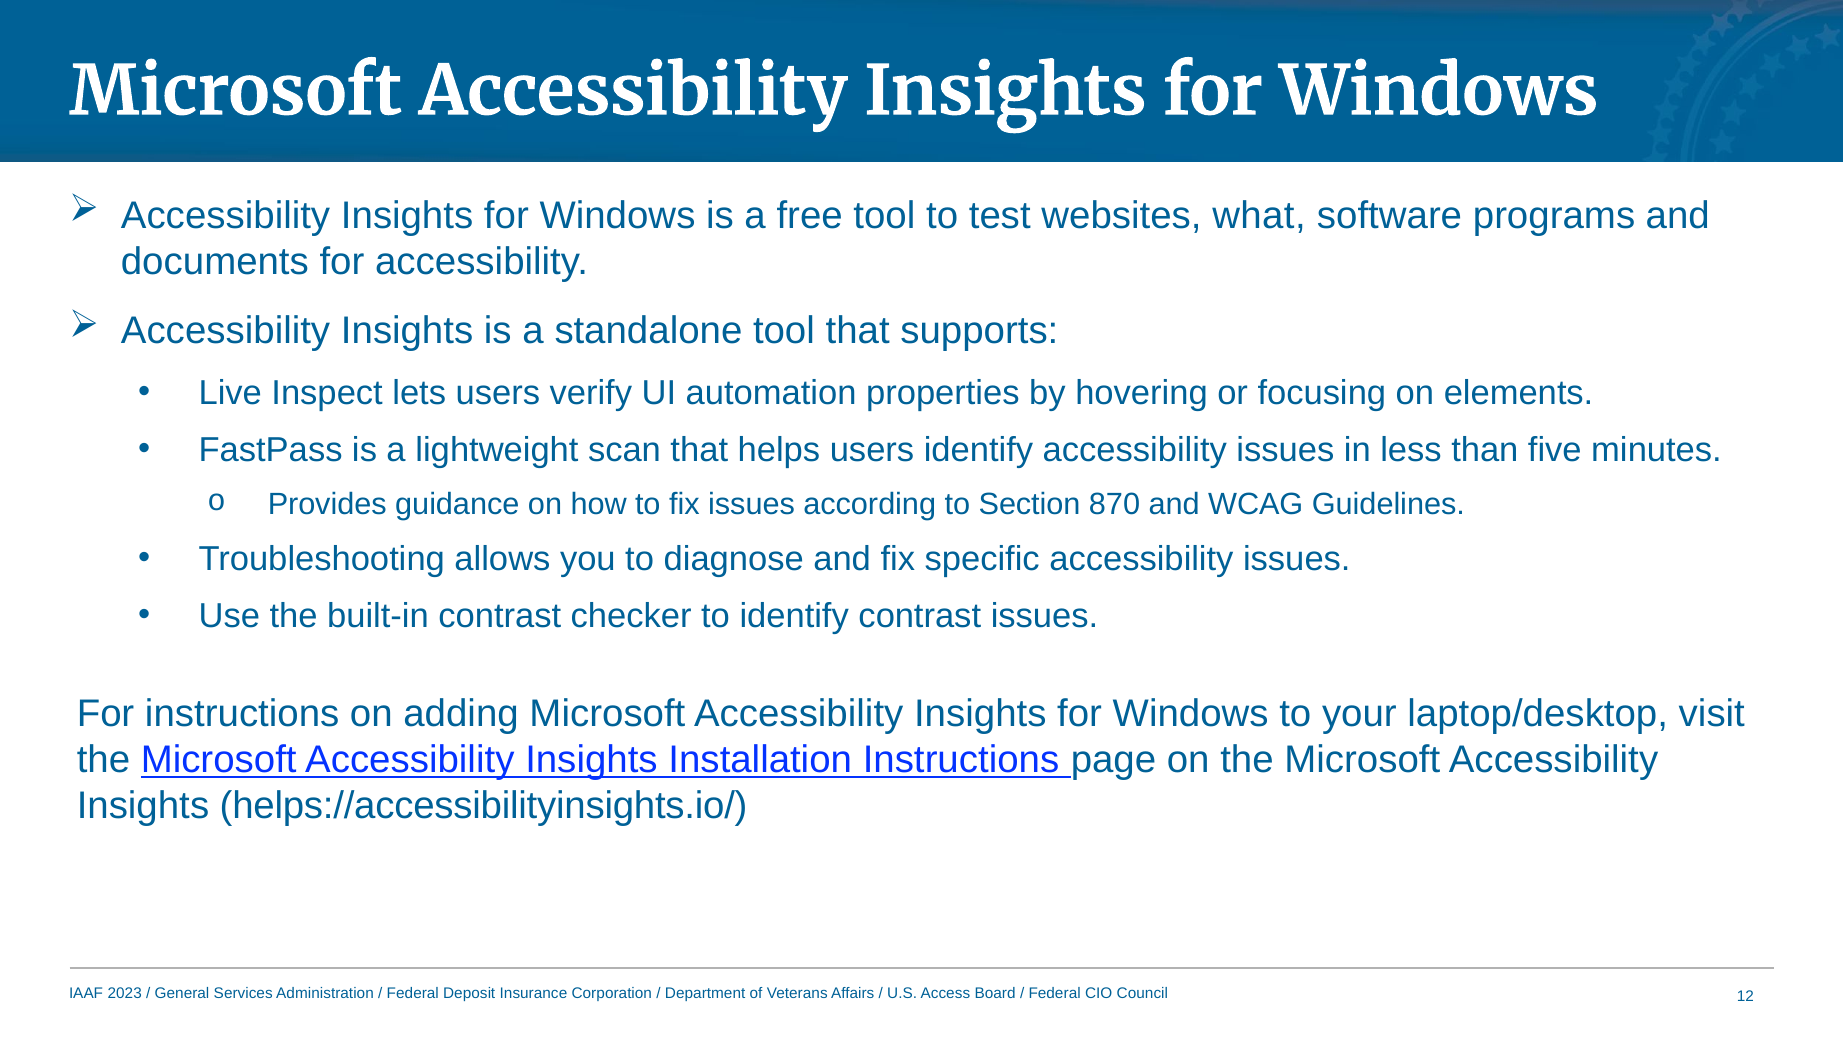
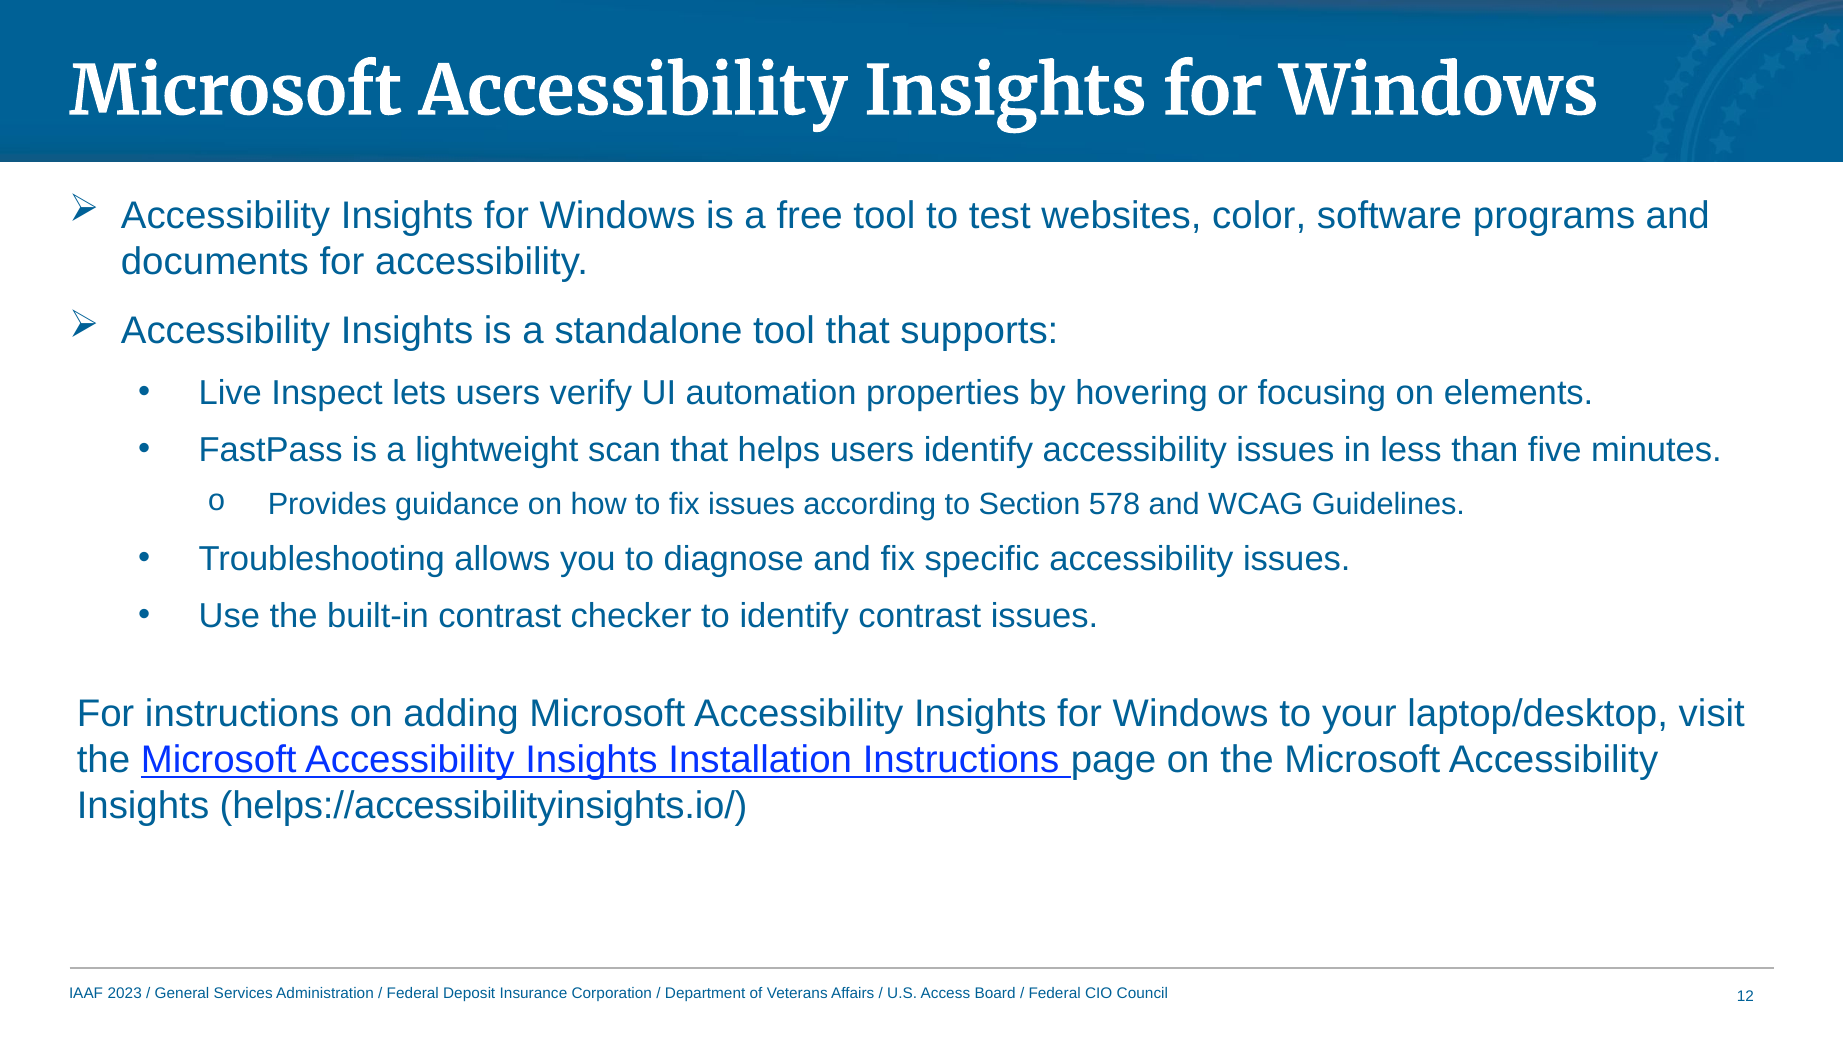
what: what -> color
870: 870 -> 578
